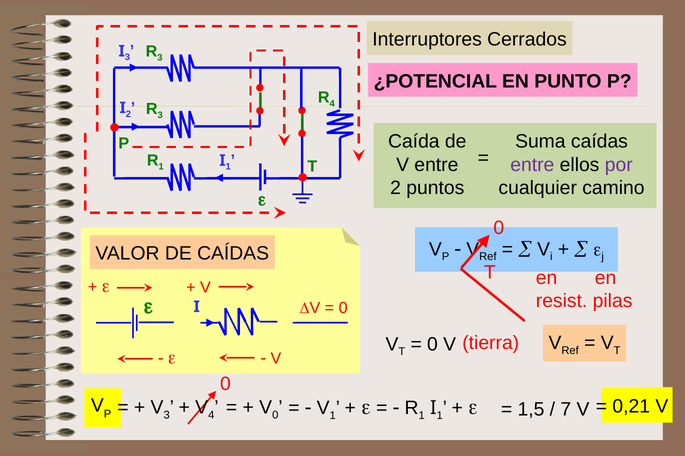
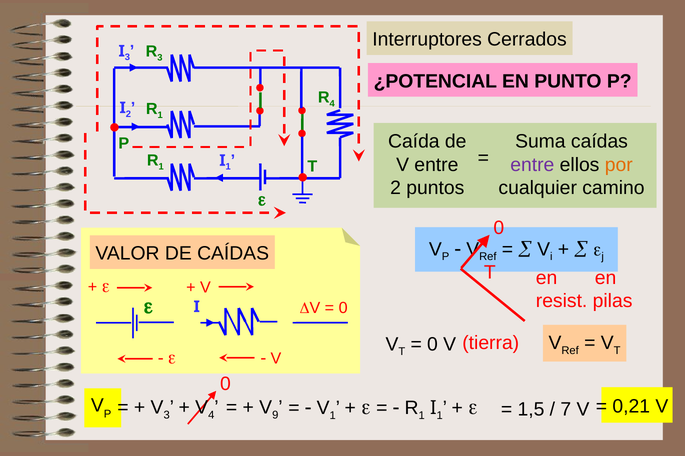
3 at (160, 115): 3 -> 1
por colour: purple -> orange
V 0: 0 -> 9
